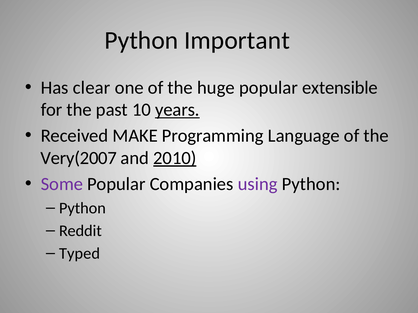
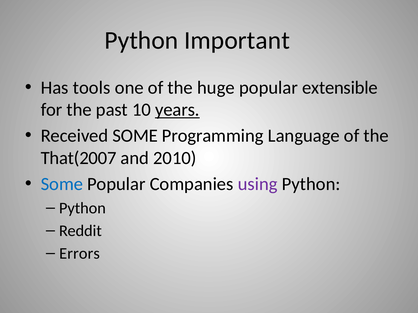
clear: clear -> tools
Received MAKE: MAKE -> SOME
Very(2007: Very(2007 -> That(2007
2010 underline: present -> none
Some at (62, 184) colour: purple -> blue
Typed: Typed -> Errors
